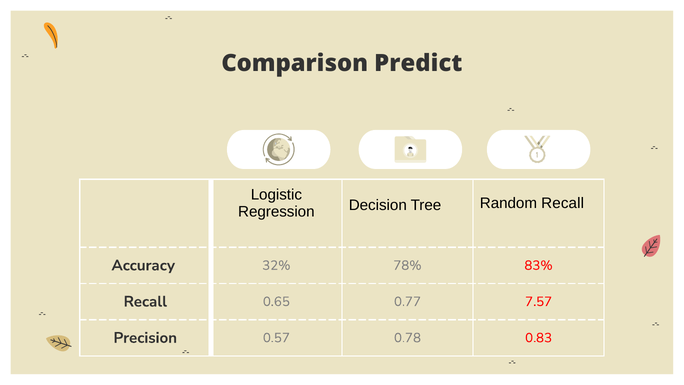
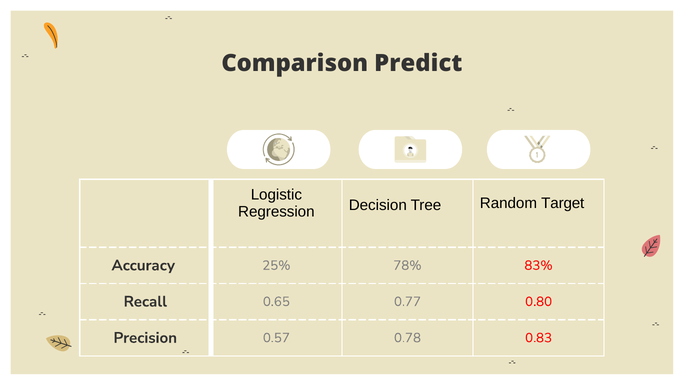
Random Recall: Recall -> Target
32%: 32% -> 25%
7.57: 7.57 -> 0.80
